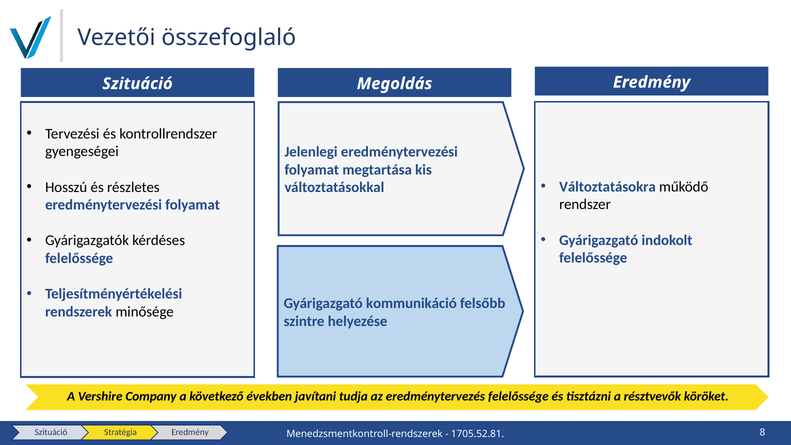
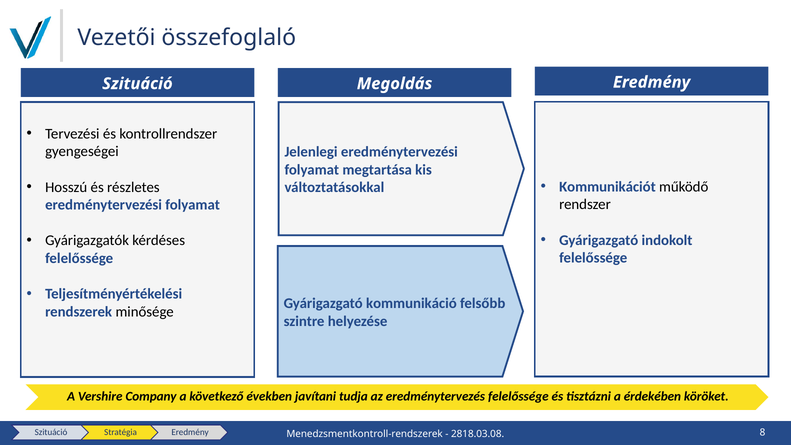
Változtatásokra: Változtatásokra -> Kommunikációt
résztvevők: résztvevők -> érdekében
1705.52.81: 1705.52.81 -> 2818.03.08
